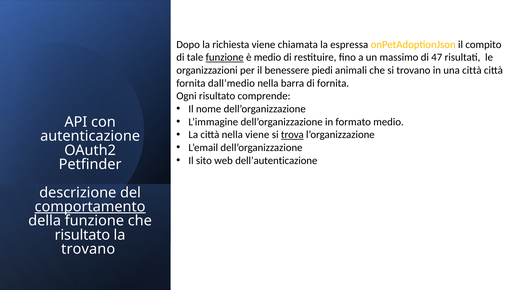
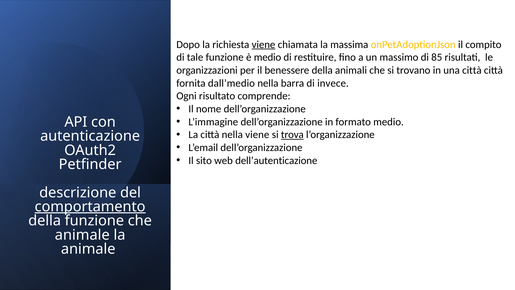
viene at (264, 44) underline: none -> present
espressa: espressa -> massima
funzione at (225, 57) underline: present -> none
47: 47 -> 85
benessere piedi: piedi -> della
di fornita: fornita -> invece
risultato at (82, 235): risultato -> animale
trovano at (88, 249): trovano -> animale
